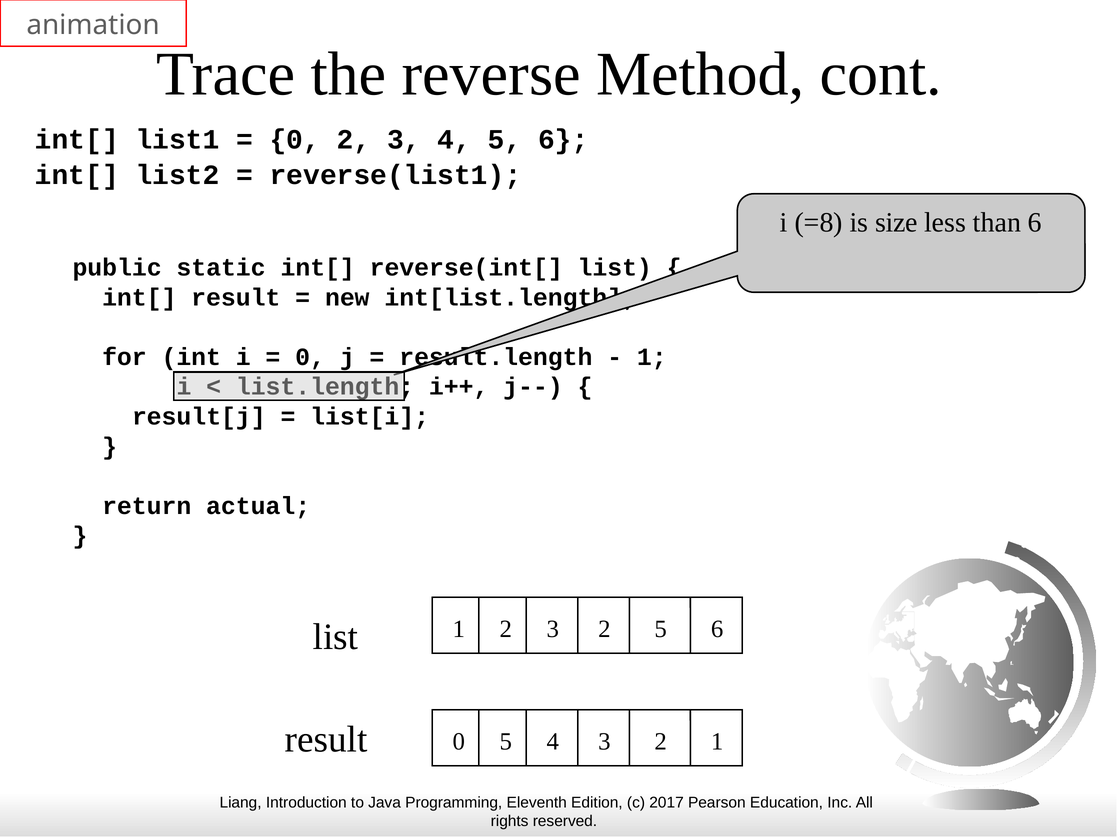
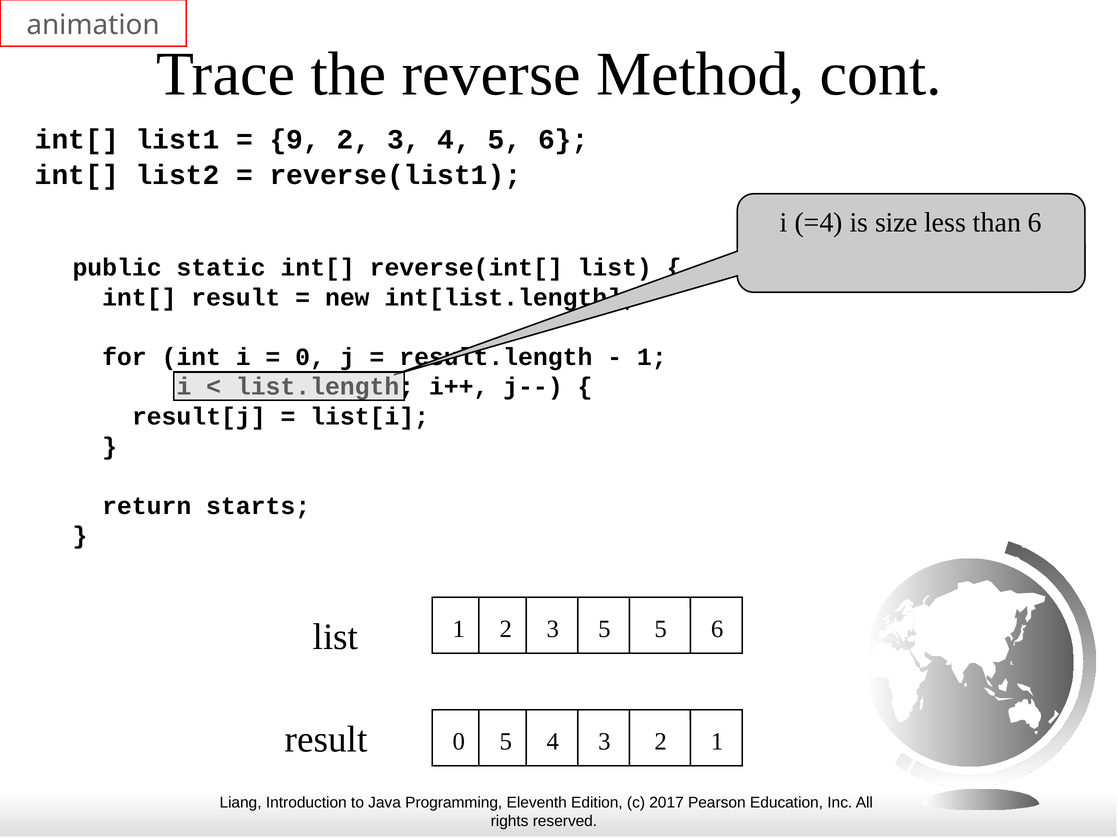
0 at (295, 139): 0 -> 9
=8: =8 -> =4
actual: actual -> starts
2 3 2: 2 -> 5
